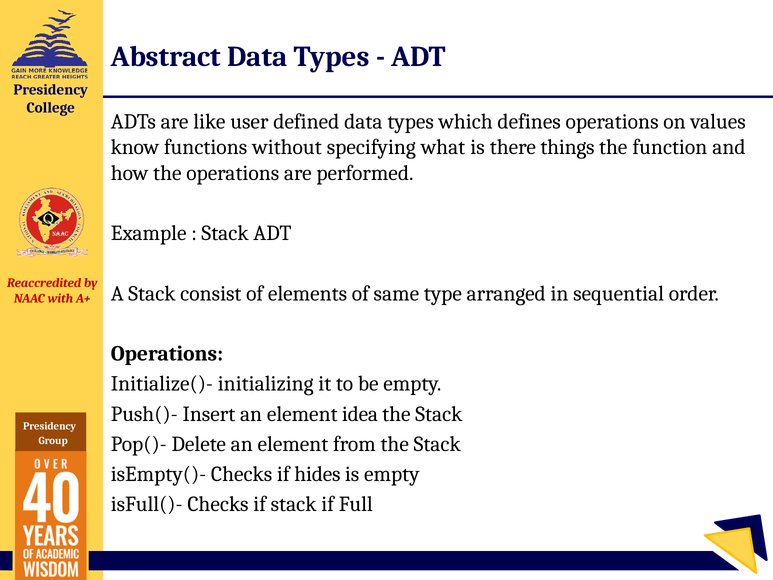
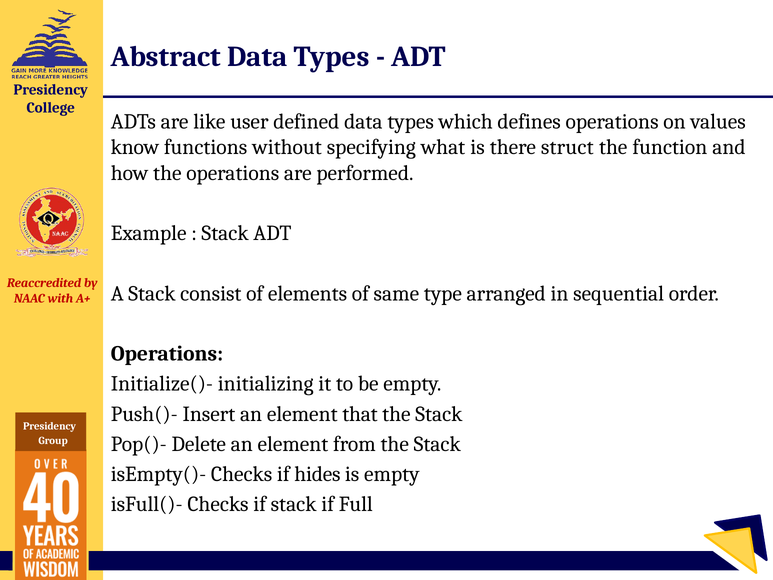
things: things -> struct
idea: idea -> that
